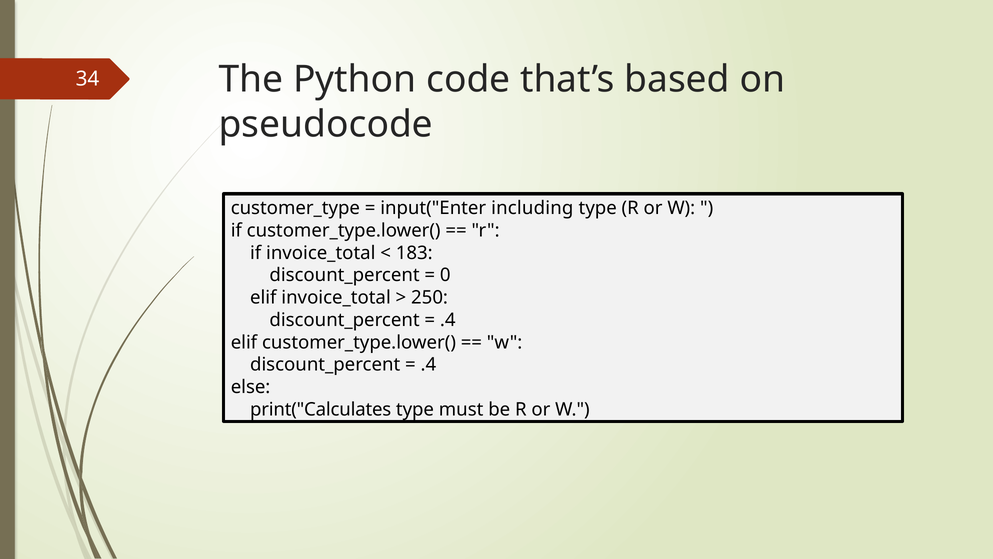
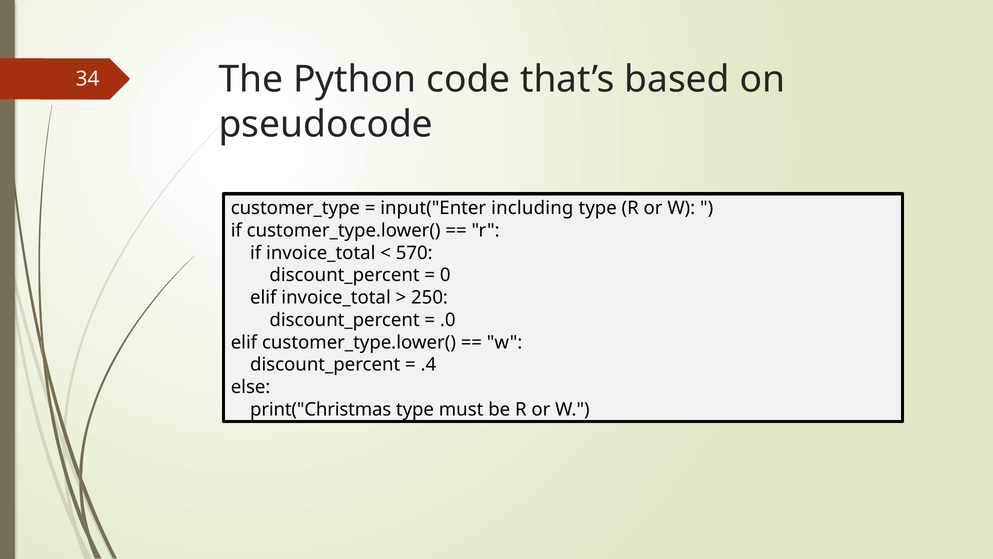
183: 183 -> 570
.4 at (448, 320): .4 -> .0
print("Calculates: print("Calculates -> print("Christmas
